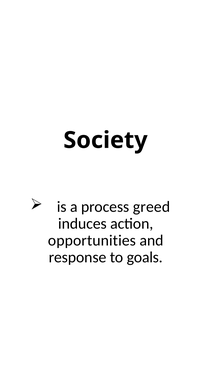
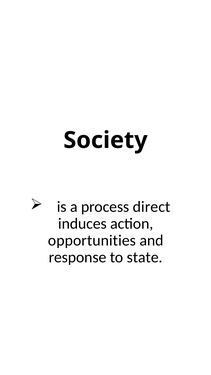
greed: greed -> direct
goals: goals -> state
